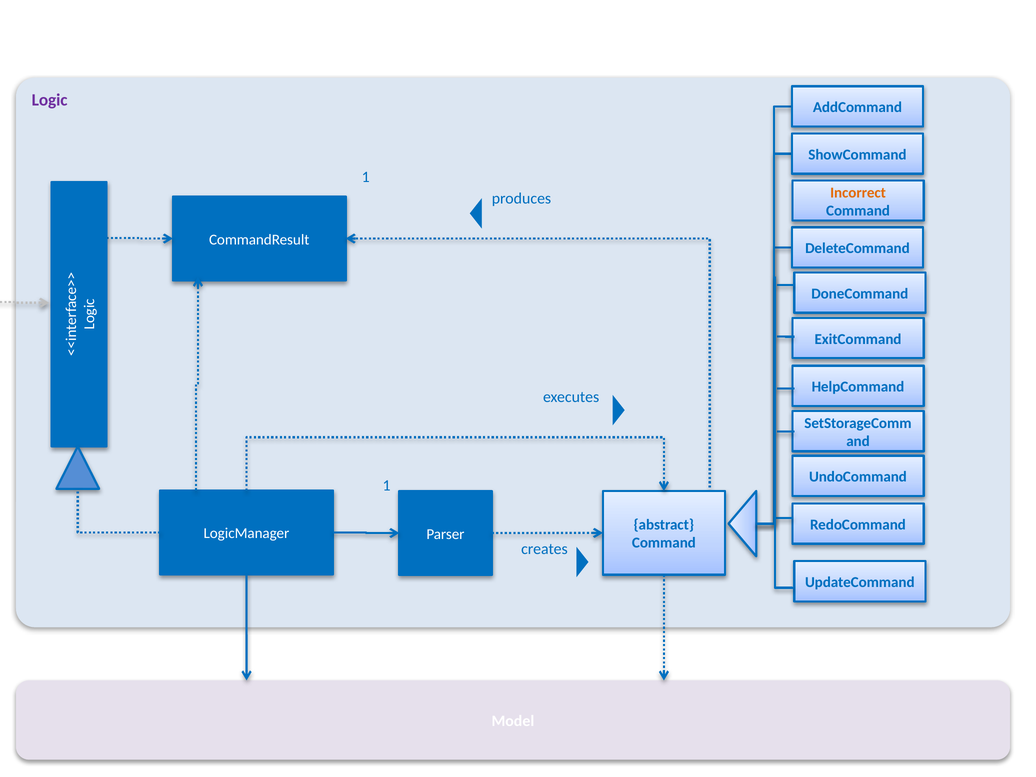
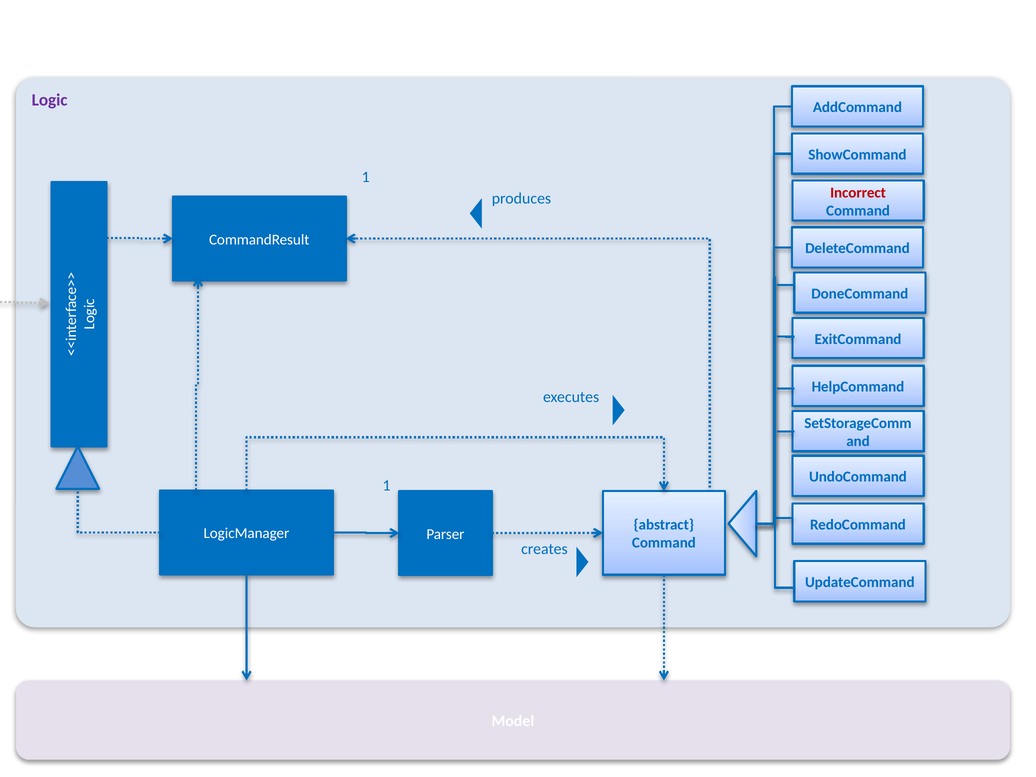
Incorrect colour: orange -> red
